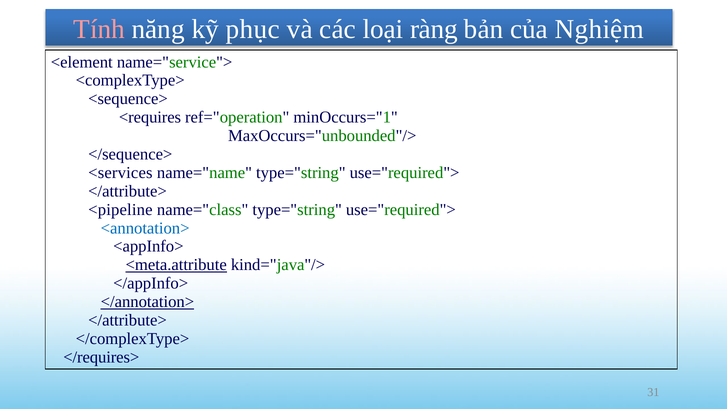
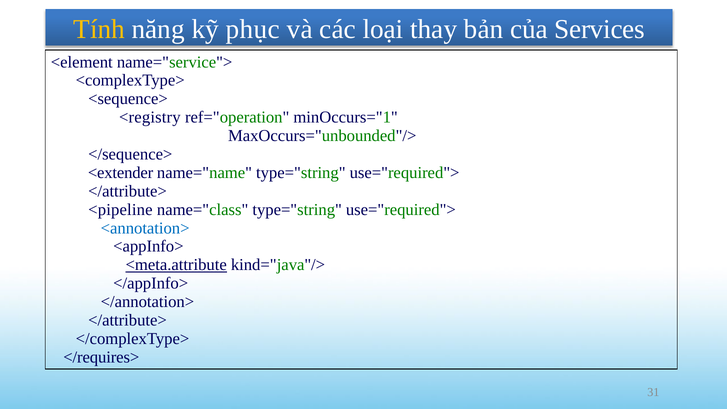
Tính colour: pink -> yellow
ràng: ràng -> thay
Nghiệm: Nghiệm -> Services
<requires: <requires -> <registry
<services: <services -> <extender
</annotation> underline: present -> none
